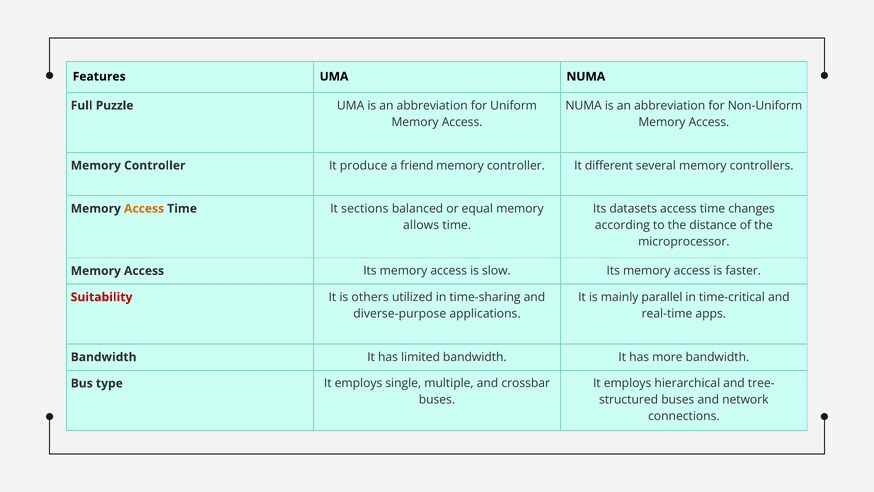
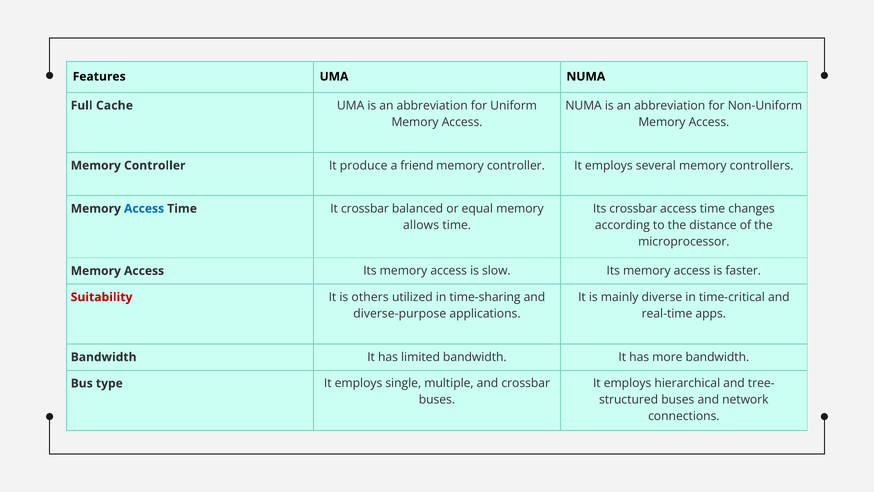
Puzzle: Puzzle -> Cache
controller It different: different -> employs
Access at (144, 208) colour: orange -> blue
It sections: sections -> crossbar
Its datasets: datasets -> crossbar
parallel: parallel -> diverse
